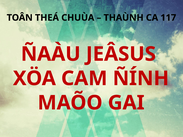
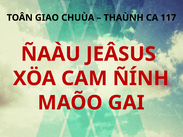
THEÁ: THEÁ -> GIAO
